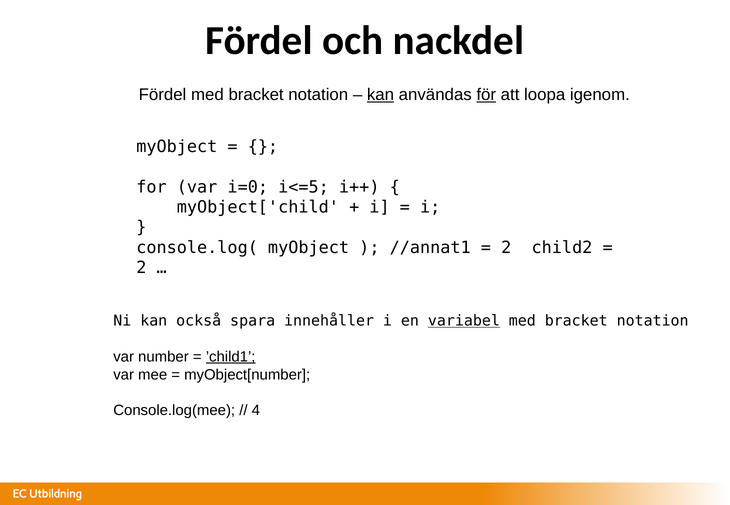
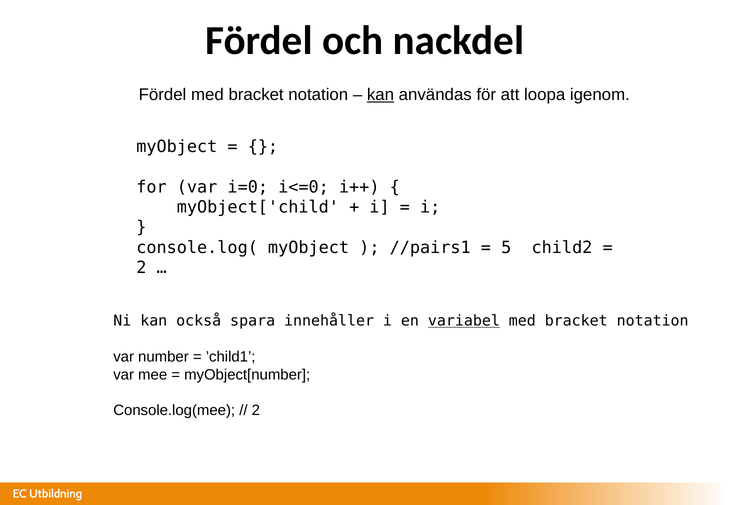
för underline: present -> none
i<=5: i<=5 -> i<=0
//annat1: //annat1 -> //pairs1
2 at (506, 248): 2 -> 5
’child1 underline: present -> none
4 at (256, 411): 4 -> 2
